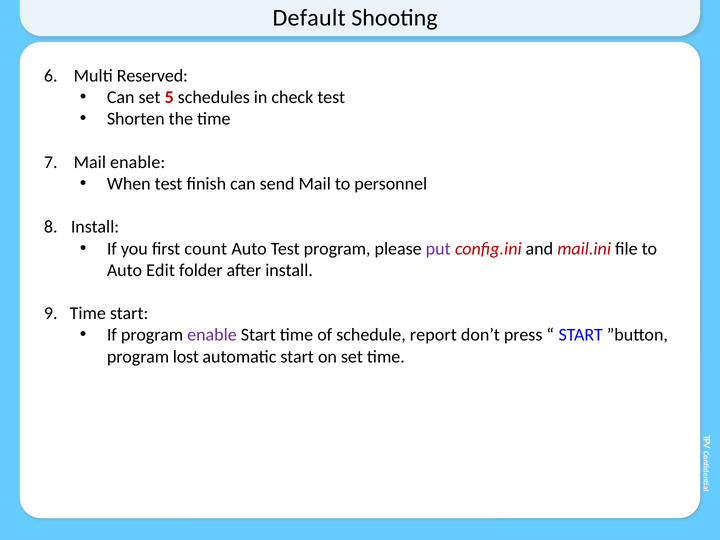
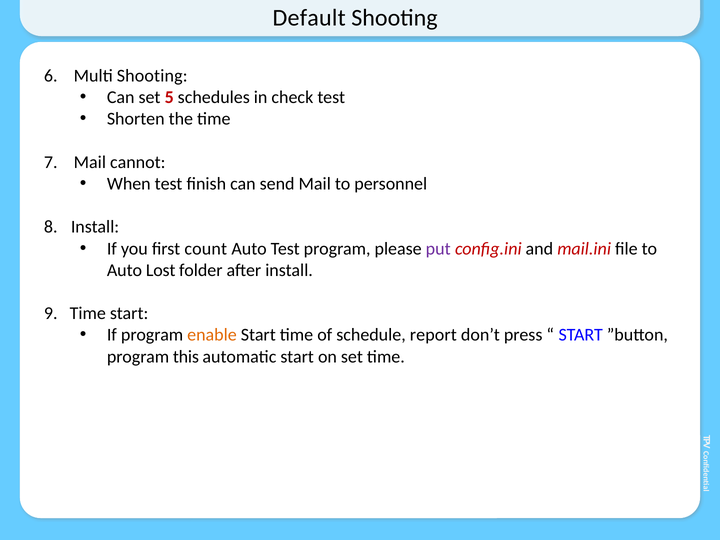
Multi Reserved: Reserved -> Shooting
Mail enable: enable -> cannot
Edit: Edit -> Lost
enable at (212, 335) colour: purple -> orange
lost: lost -> this
